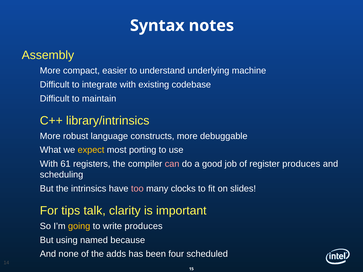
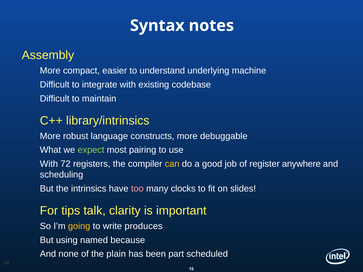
expect colour: yellow -> light green
porting: porting -> pairing
61: 61 -> 72
can colour: pink -> yellow
register produces: produces -> anywhere
adds: adds -> plain
four: four -> part
